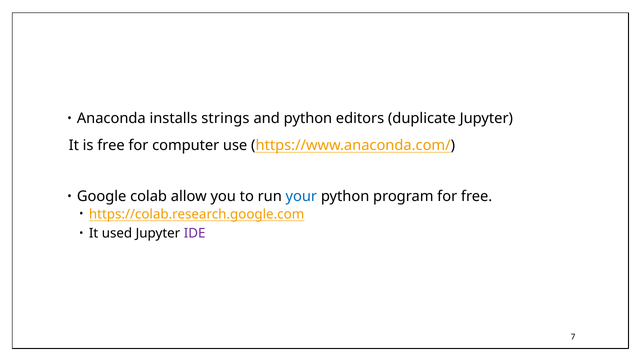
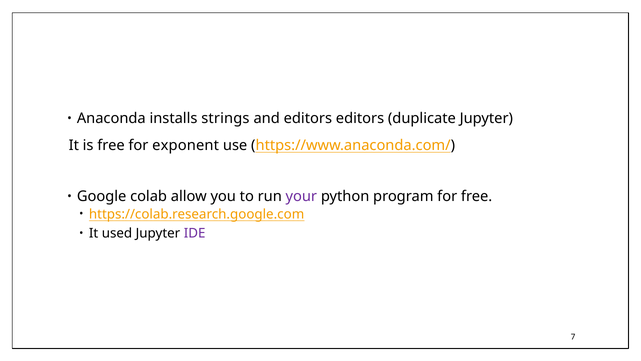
and python: python -> editors
computer: computer -> exponent
your colour: blue -> purple
